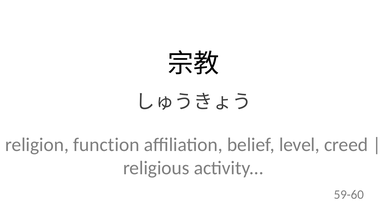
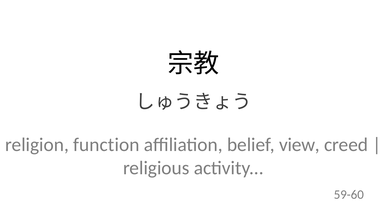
level: level -> view
